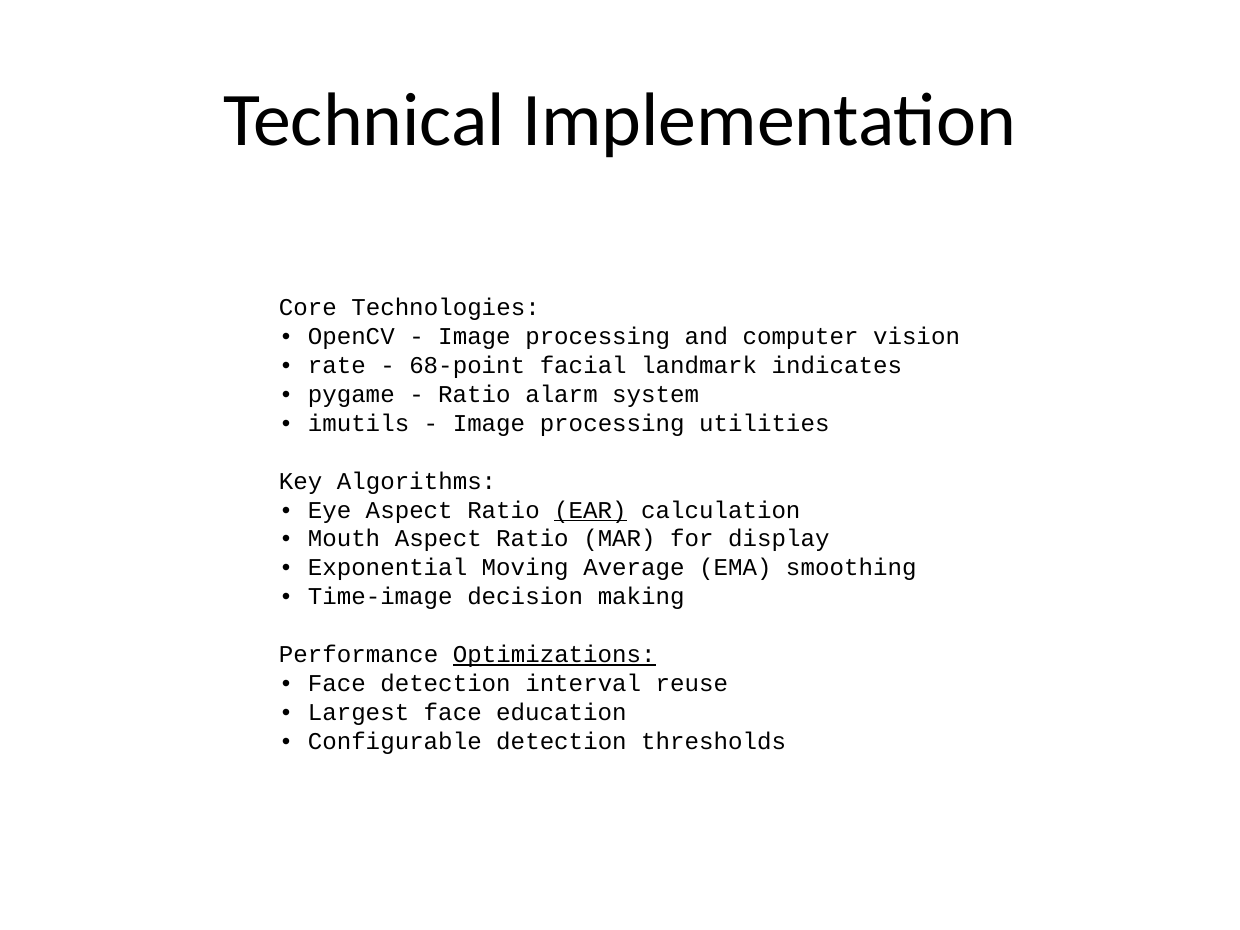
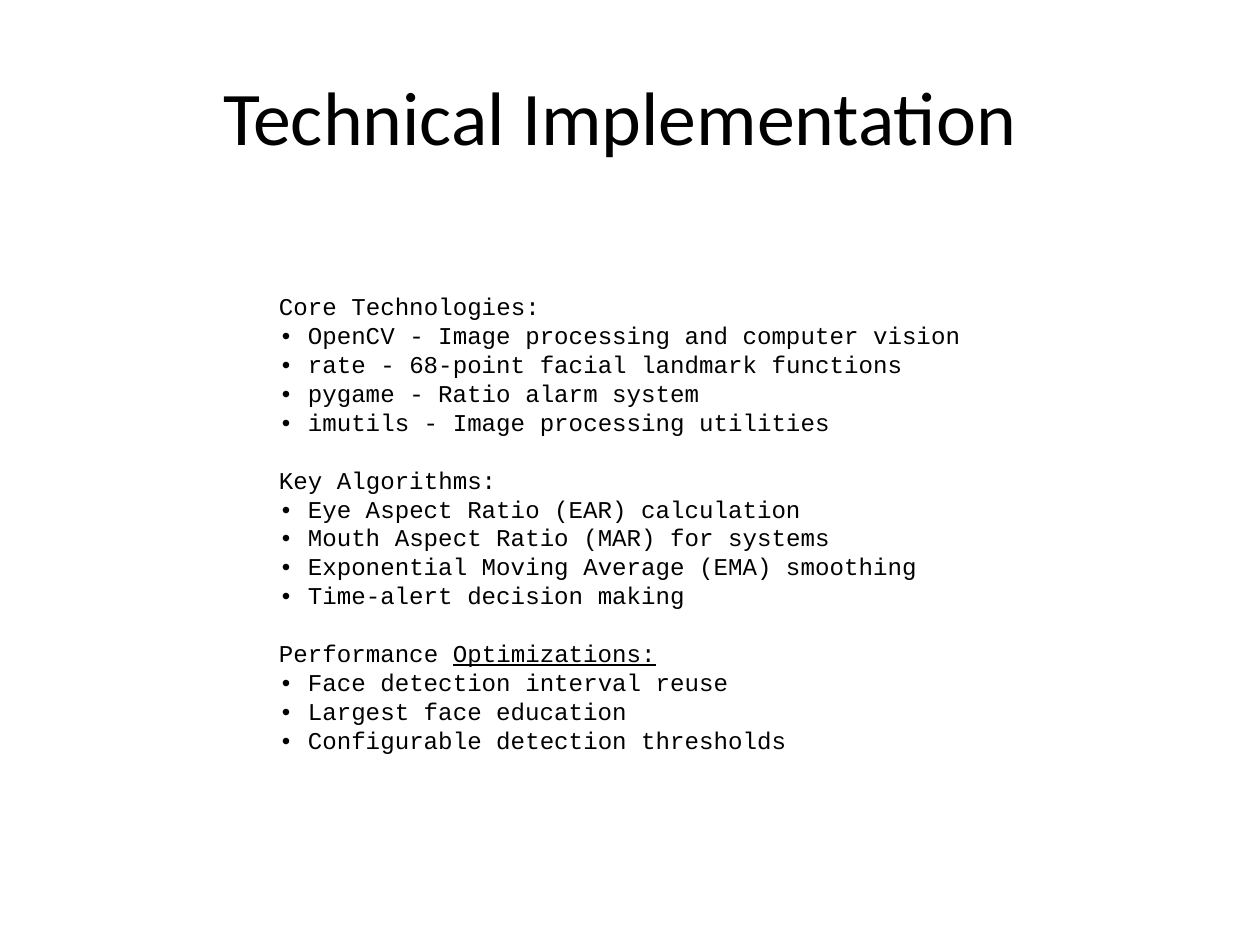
indicates: indicates -> functions
EAR underline: present -> none
display: display -> systems
Time-image: Time-image -> Time-alert
